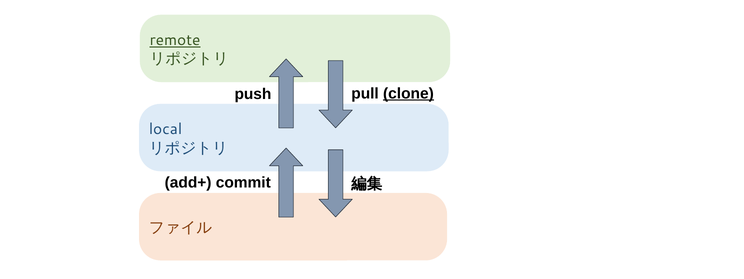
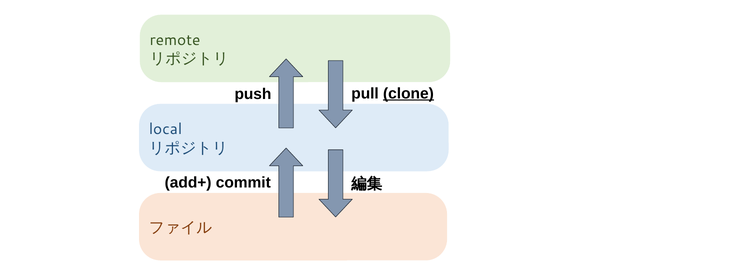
remote underline: present -> none
